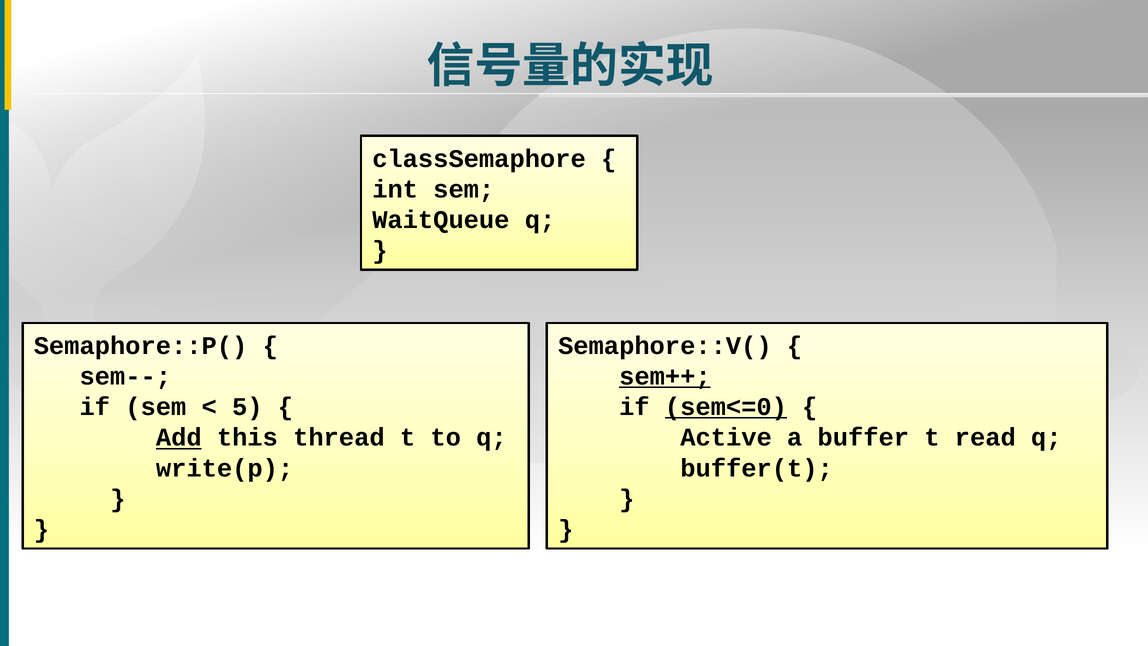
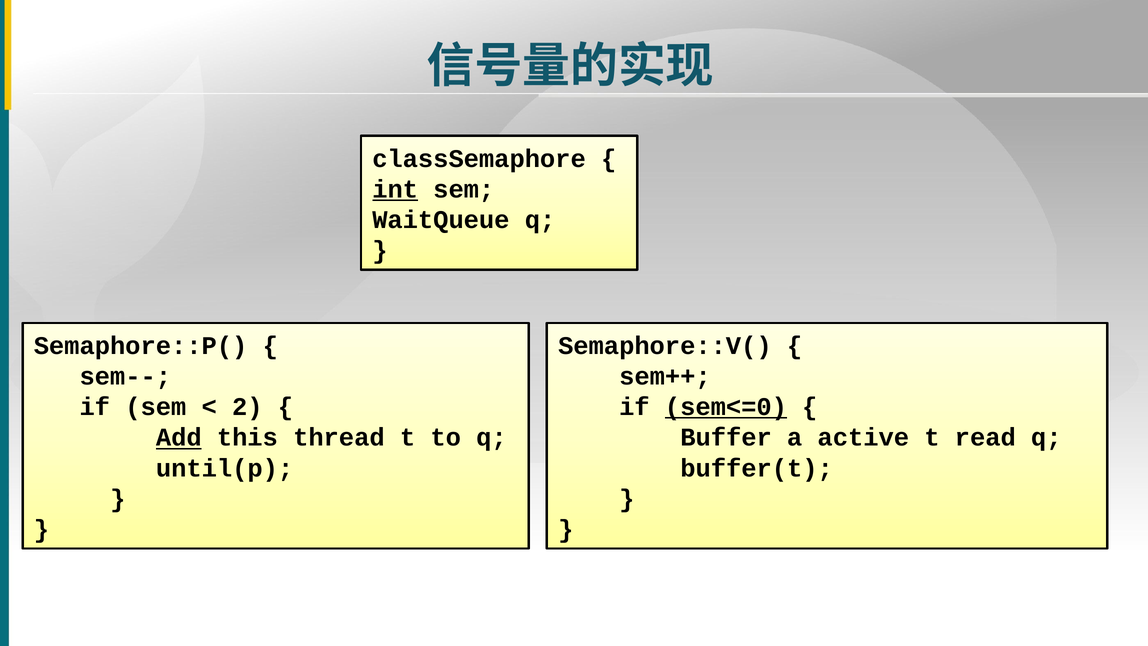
int underline: none -> present
sem++ underline: present -> none
5: 5 -> 2
Active: Active -> Buffer
buffer: buffer -> active
write(p: write(p -> until(p
